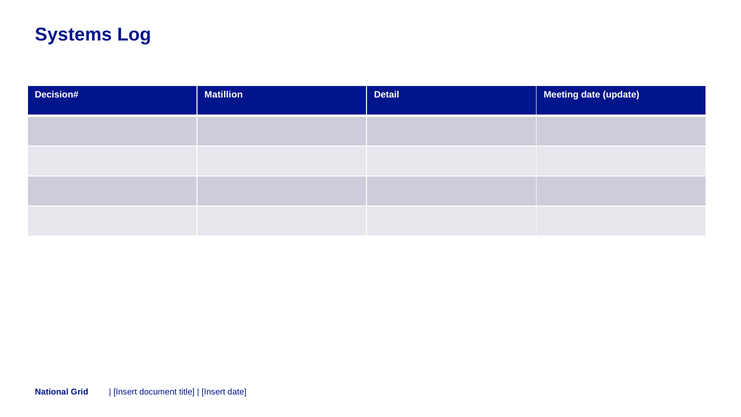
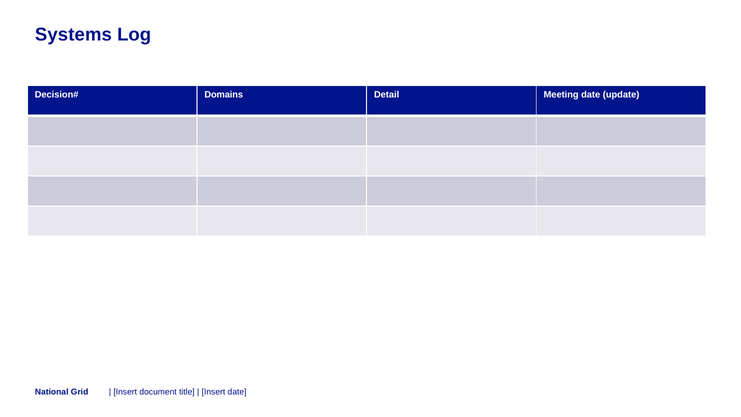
Matillion: Matillion -> Domains
